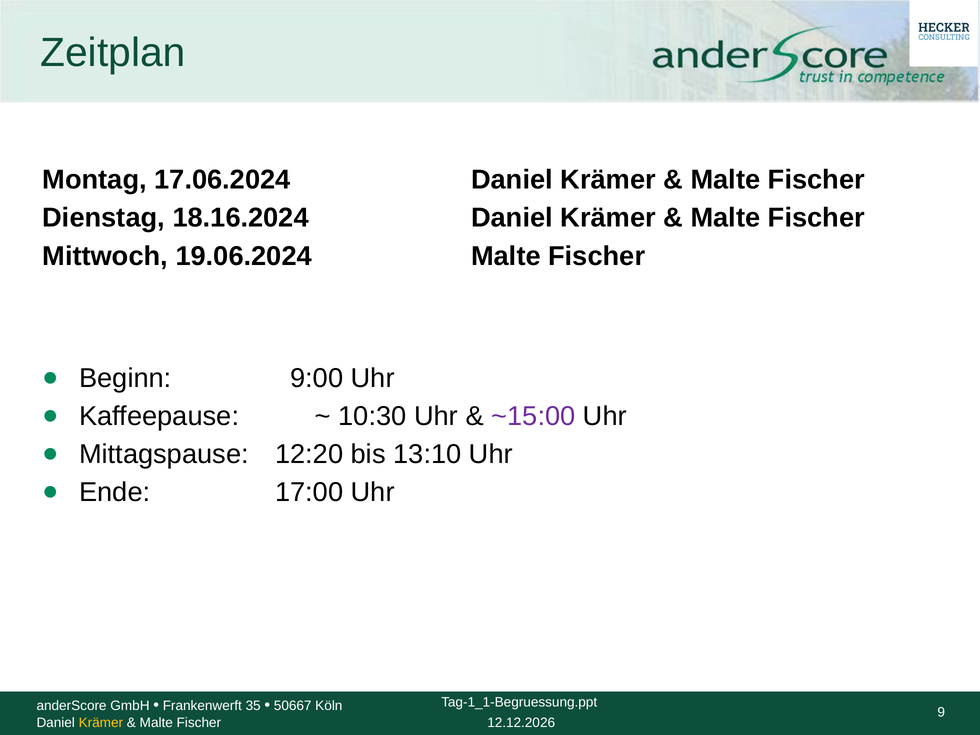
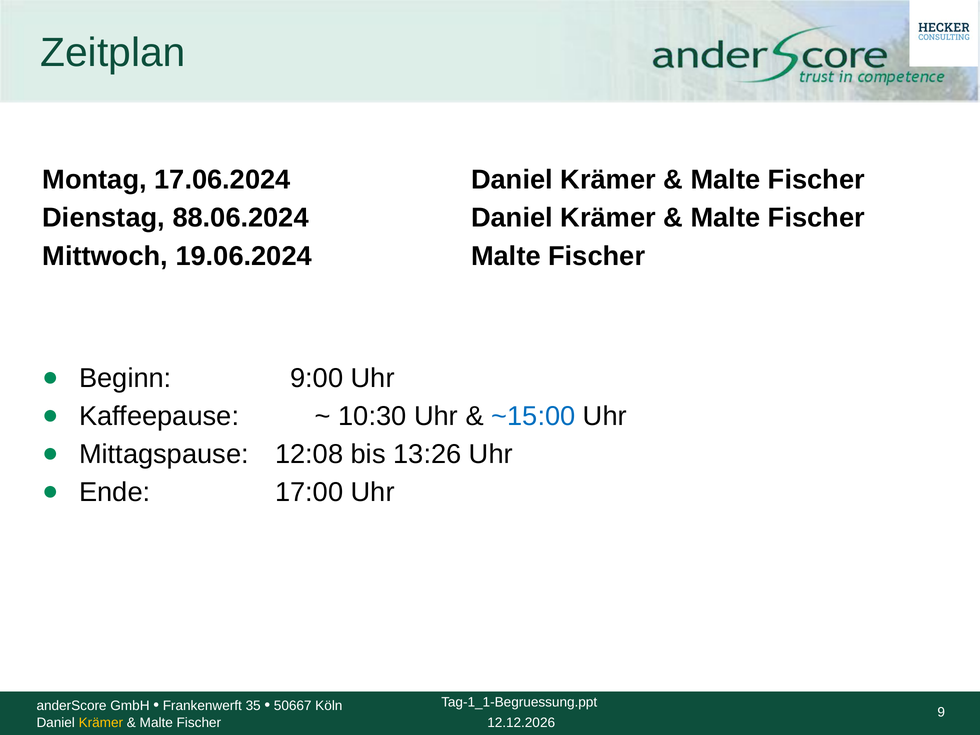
18.16.2024: 18.16.2024 -> 88.06.2024
~15:00 colour: purple -> blue
12:20: 12:20 -> 12:08
13:10: 13:10 -> 13:26
